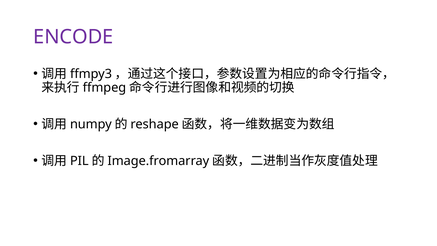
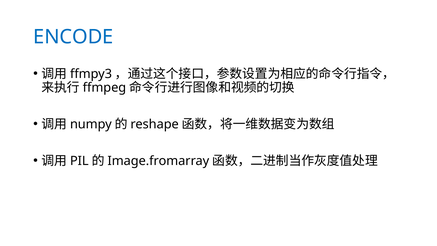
ENCODE colour: purple -> blue
